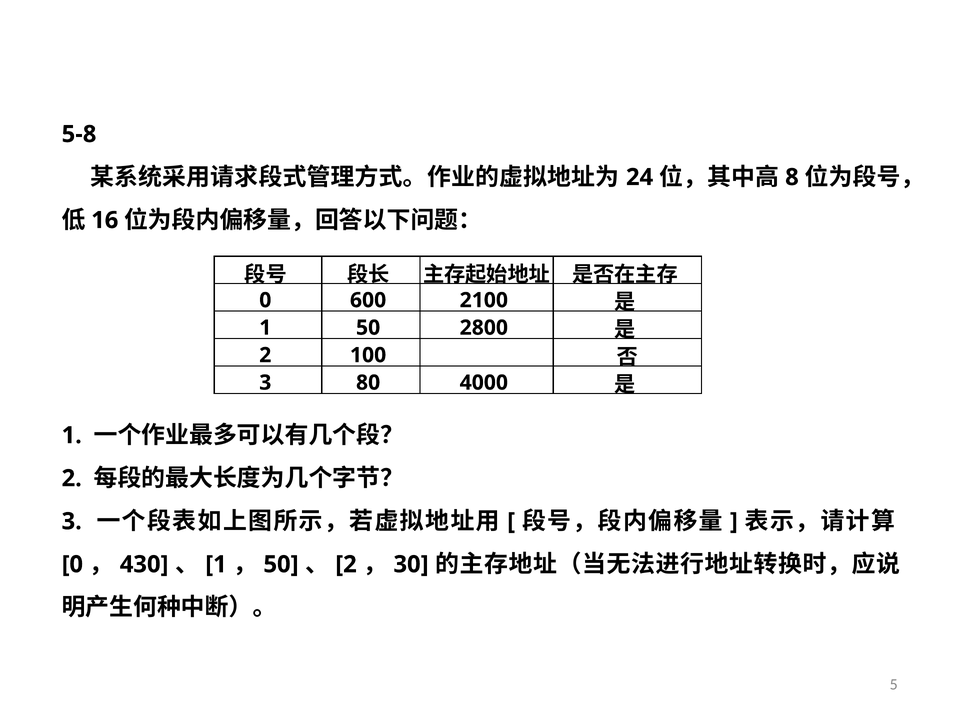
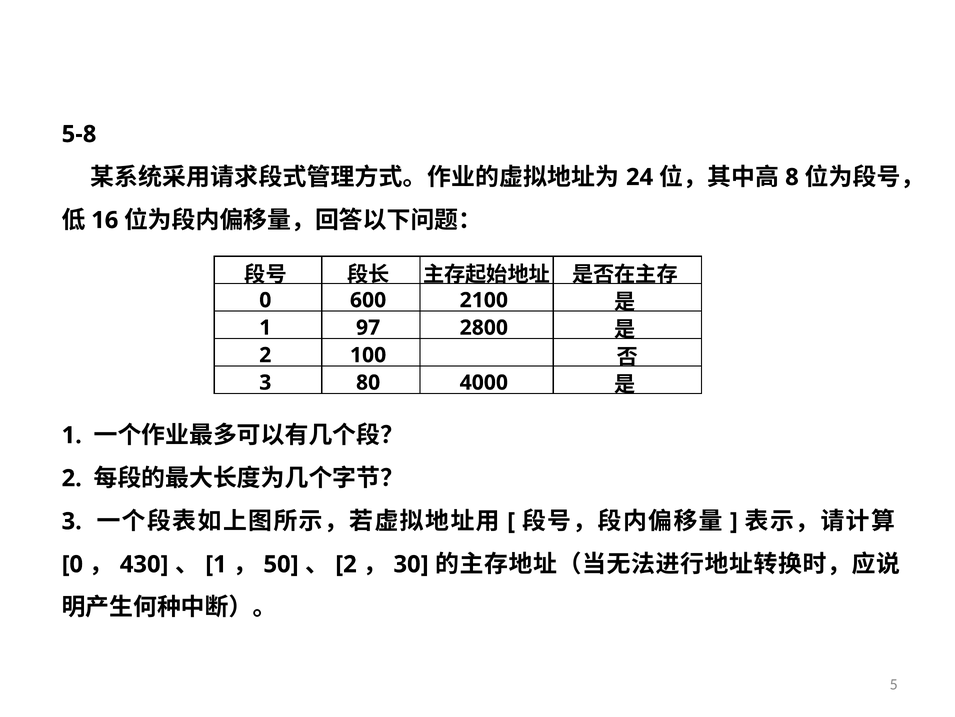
1 50: 50 -> 97
